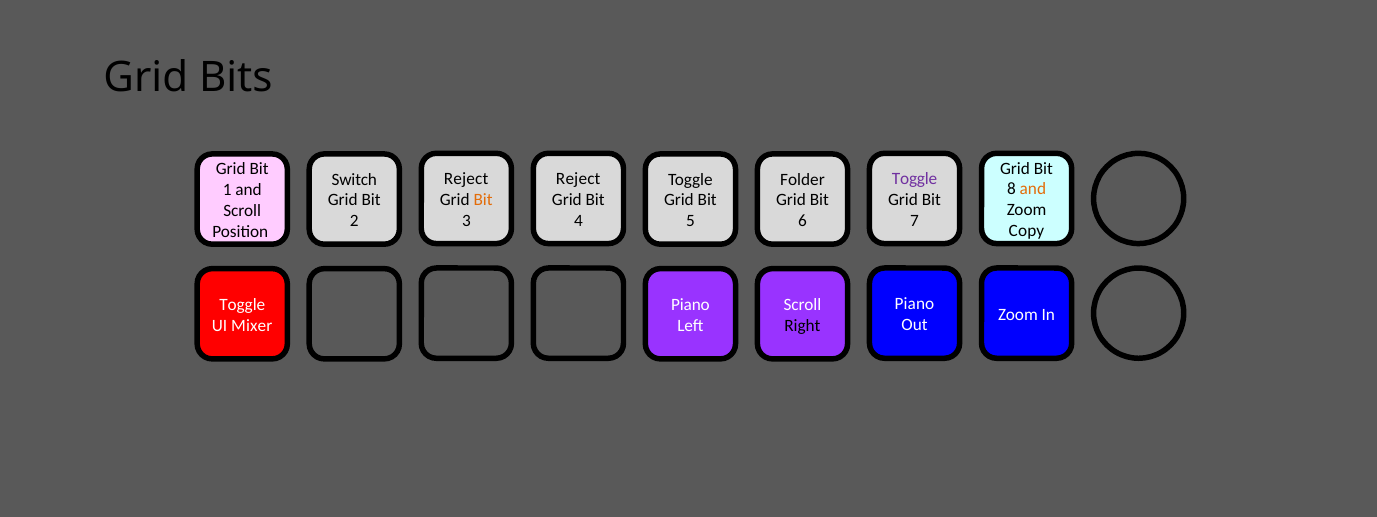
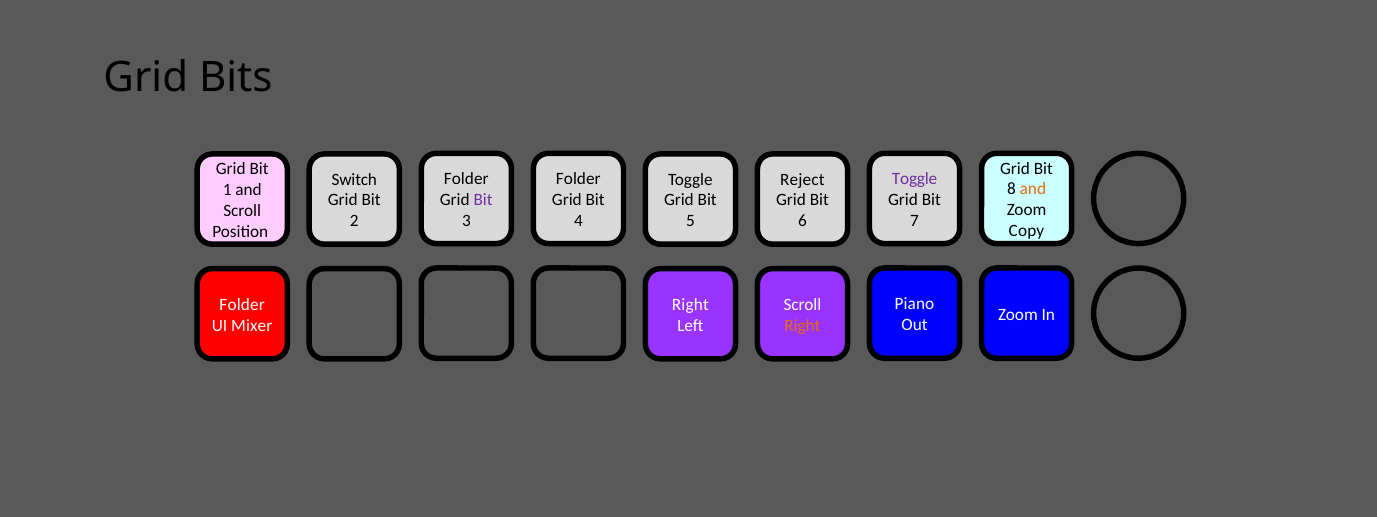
Reject at (466, 179): Reject -> Folder
Reject at (578, 179): Reject -> Folder
Folder: Folder -> Reject
Bit at (483, 199) colour: orange -> purple
Toggle at (242, 304): Toggle -> Folder
Piano at (691, 304): Piano -> Right
Right at (802, 325) colour: black -> orange
